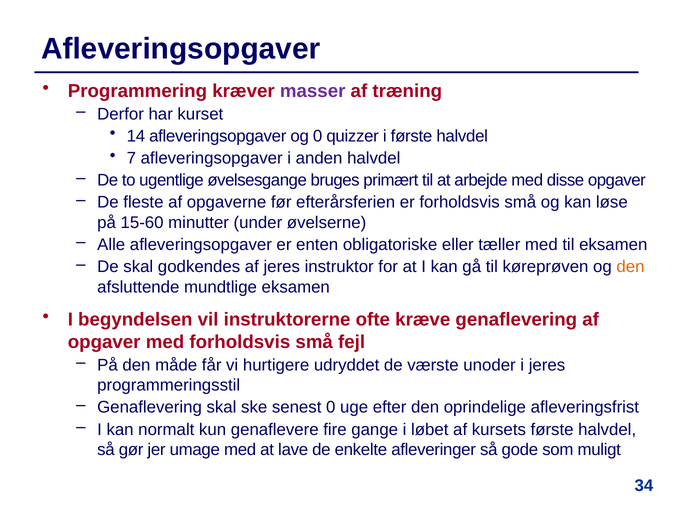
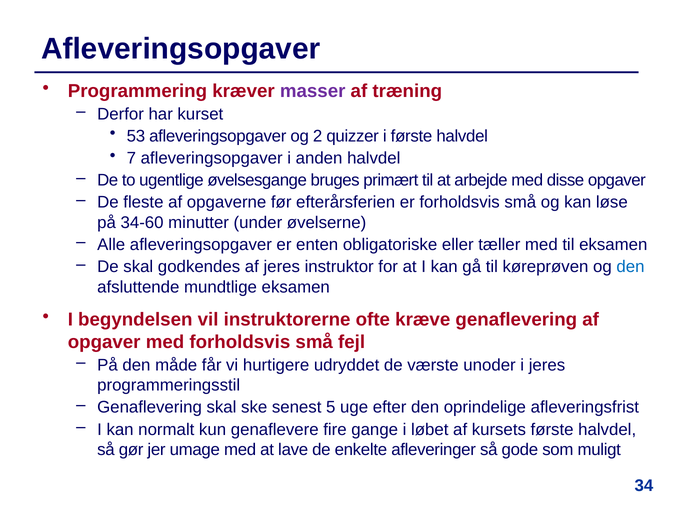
14: 14 -> 53
og 0: 0 -> 2
15-60: 15-60 -> 34-60
den at (631, 267) colour: orange -> blue
senest 0: 0 -> 5
